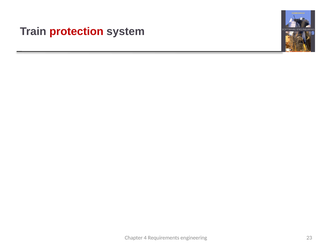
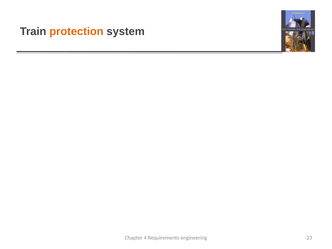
protection at (76, 31) colour: red -> orange
